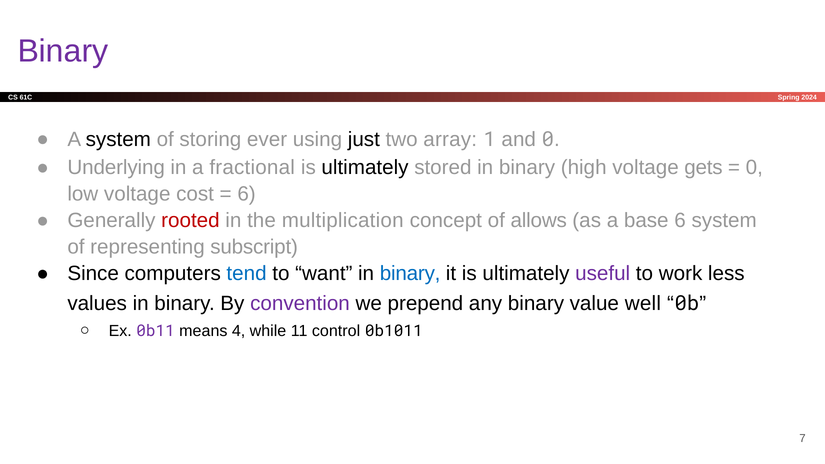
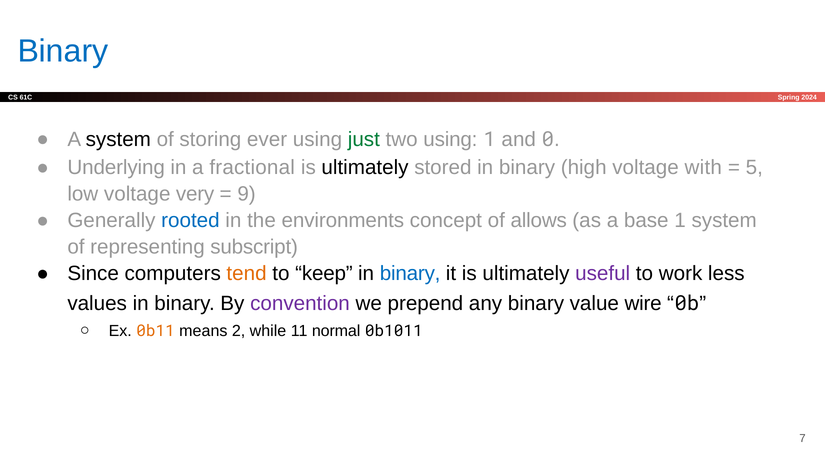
Binary at (63, 51) colour: purple -> blue
just colour: black -> green
two array: array -> using
gets: gets -> with
0 at (754, 167): 0 -> 5
cost: cost -> very
6 at (247, 194): 6 -> 9
rooted colour: red -> blue
multiplication: multiplication -> environments
base 6: 6 -> 1
tend colour: blue -> orange
want: want -> keep
well: well -> wire
0b11 colour: purple -> orange
4: 4 -> 2
control: control -> normal
